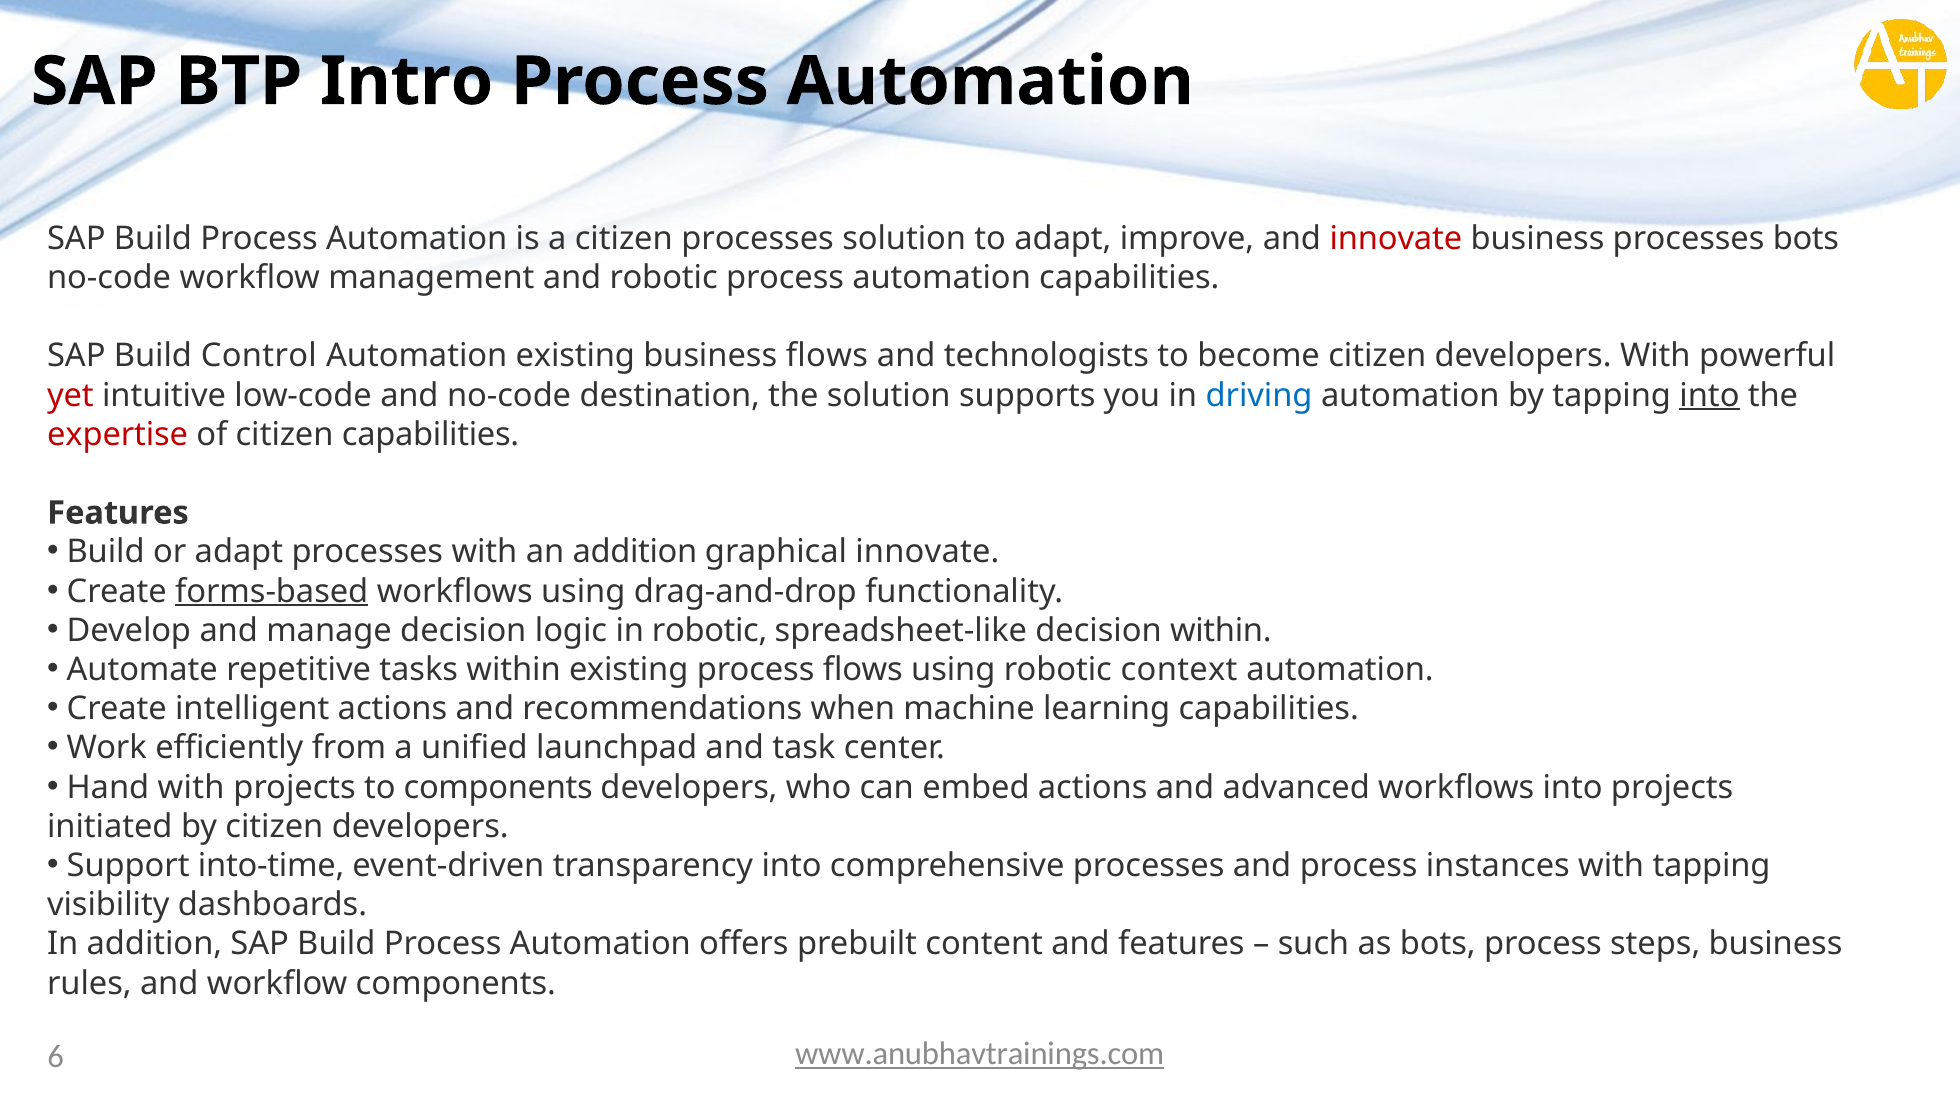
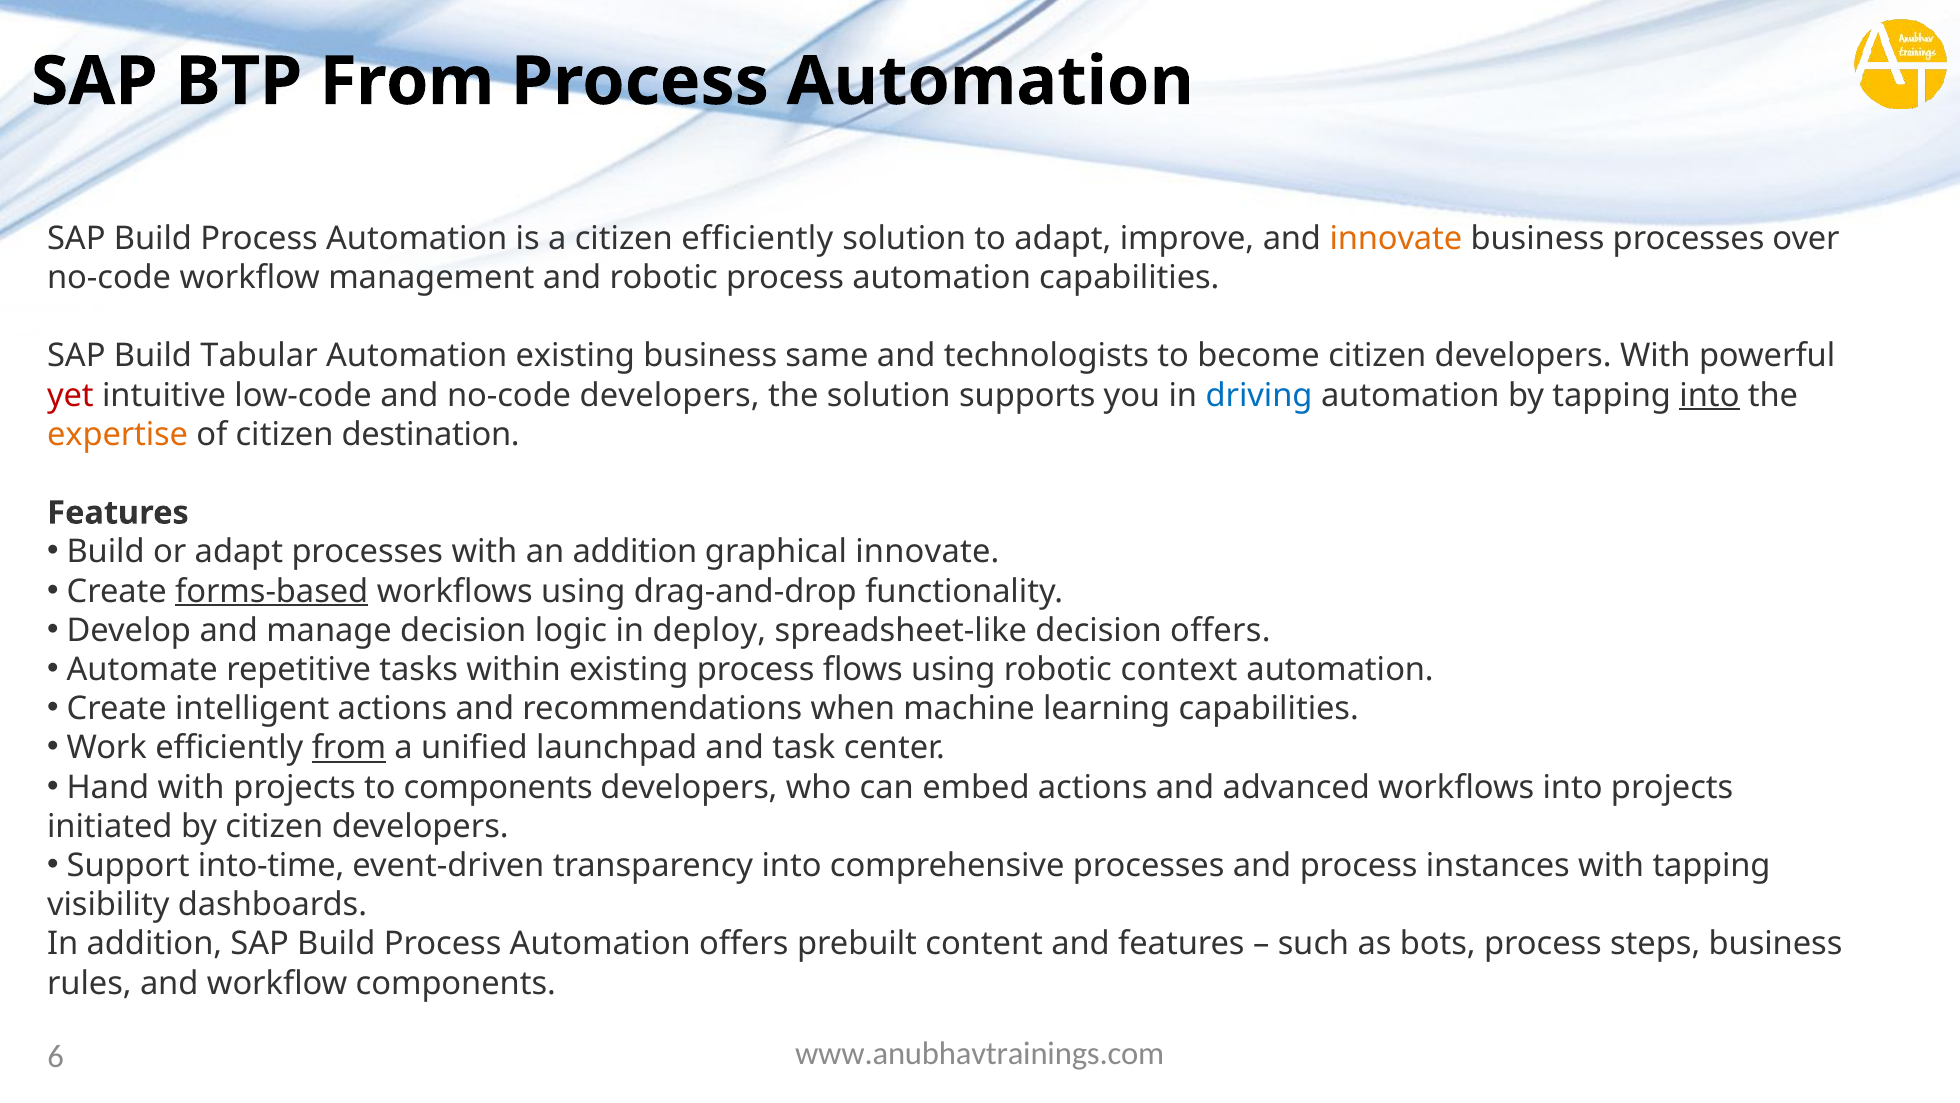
BTP Intro: Intro -> From
citizen processes: processes -> efficiently
innovate at (1396, 238) colour: red -> orange
processes bots: bots -> over
Control: Control -> Tabular
business flows: flows -> same
no-code destination: destination -> developers
expertise colour: red -> orange
citizen capabilities: capabilities -> destination
in robotic: robotic -> deploy
decision within: within -> offers
from at (349, 748) underline: none -> present
www.anubhavtrainings.com underline: present -> none
